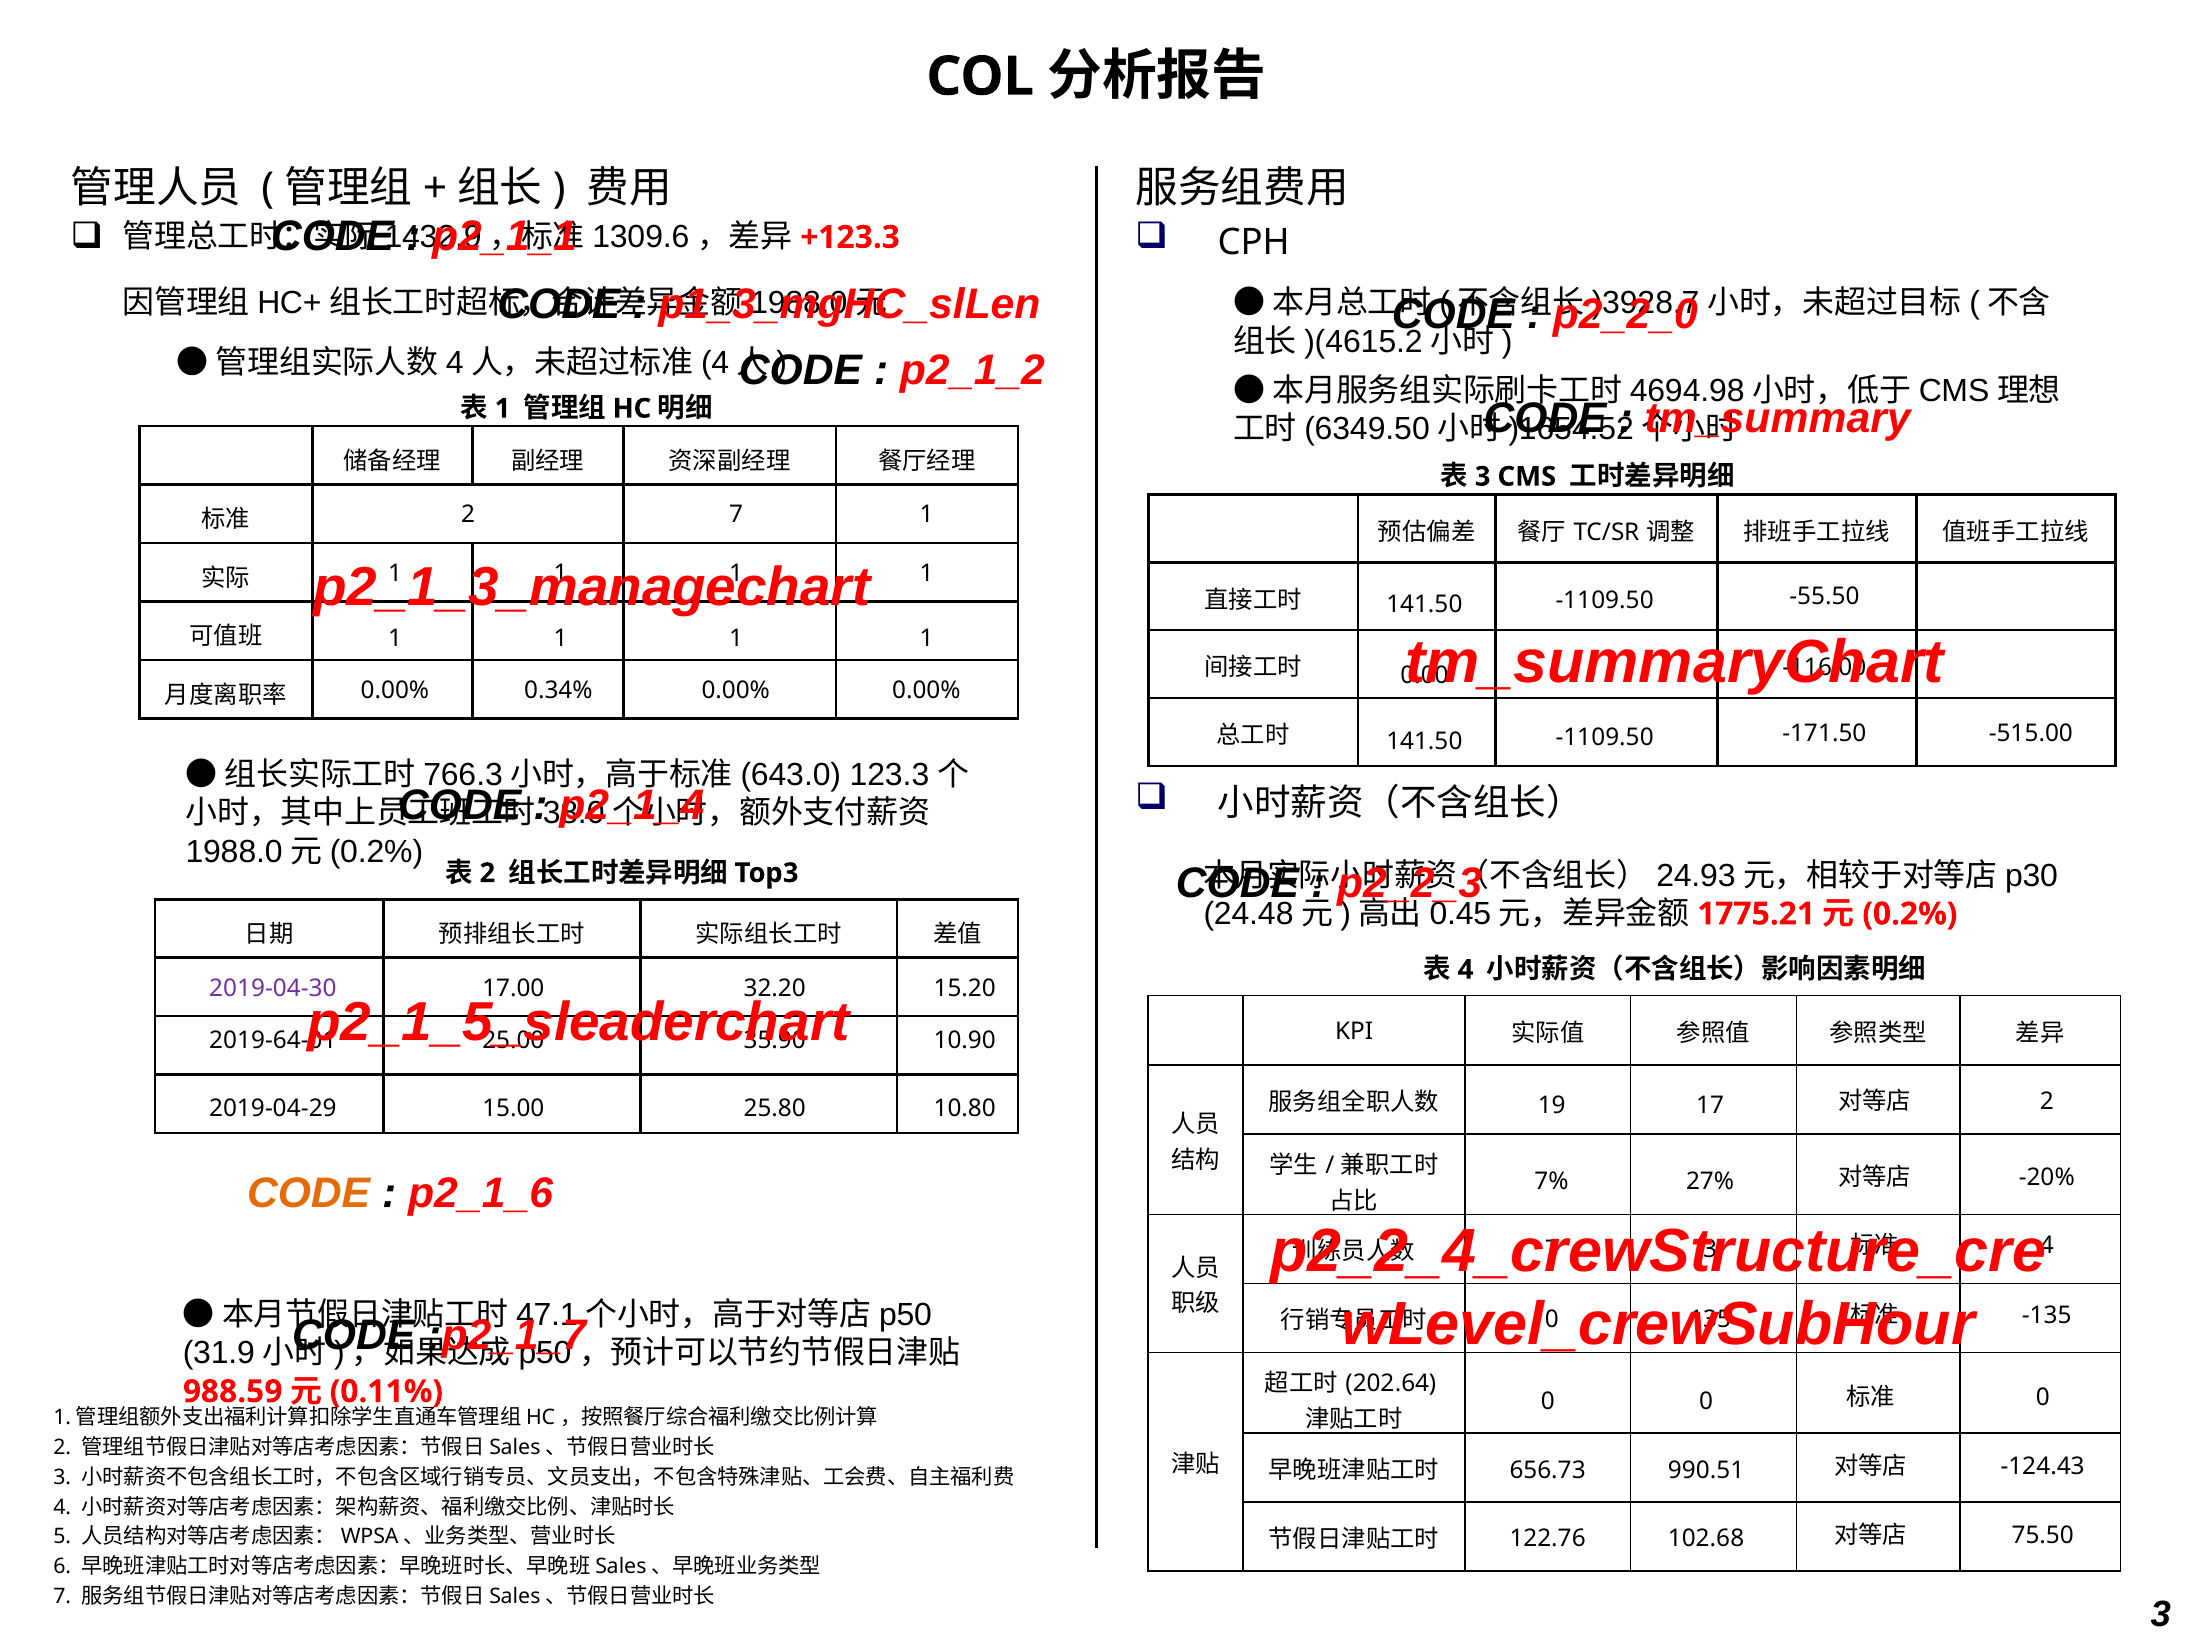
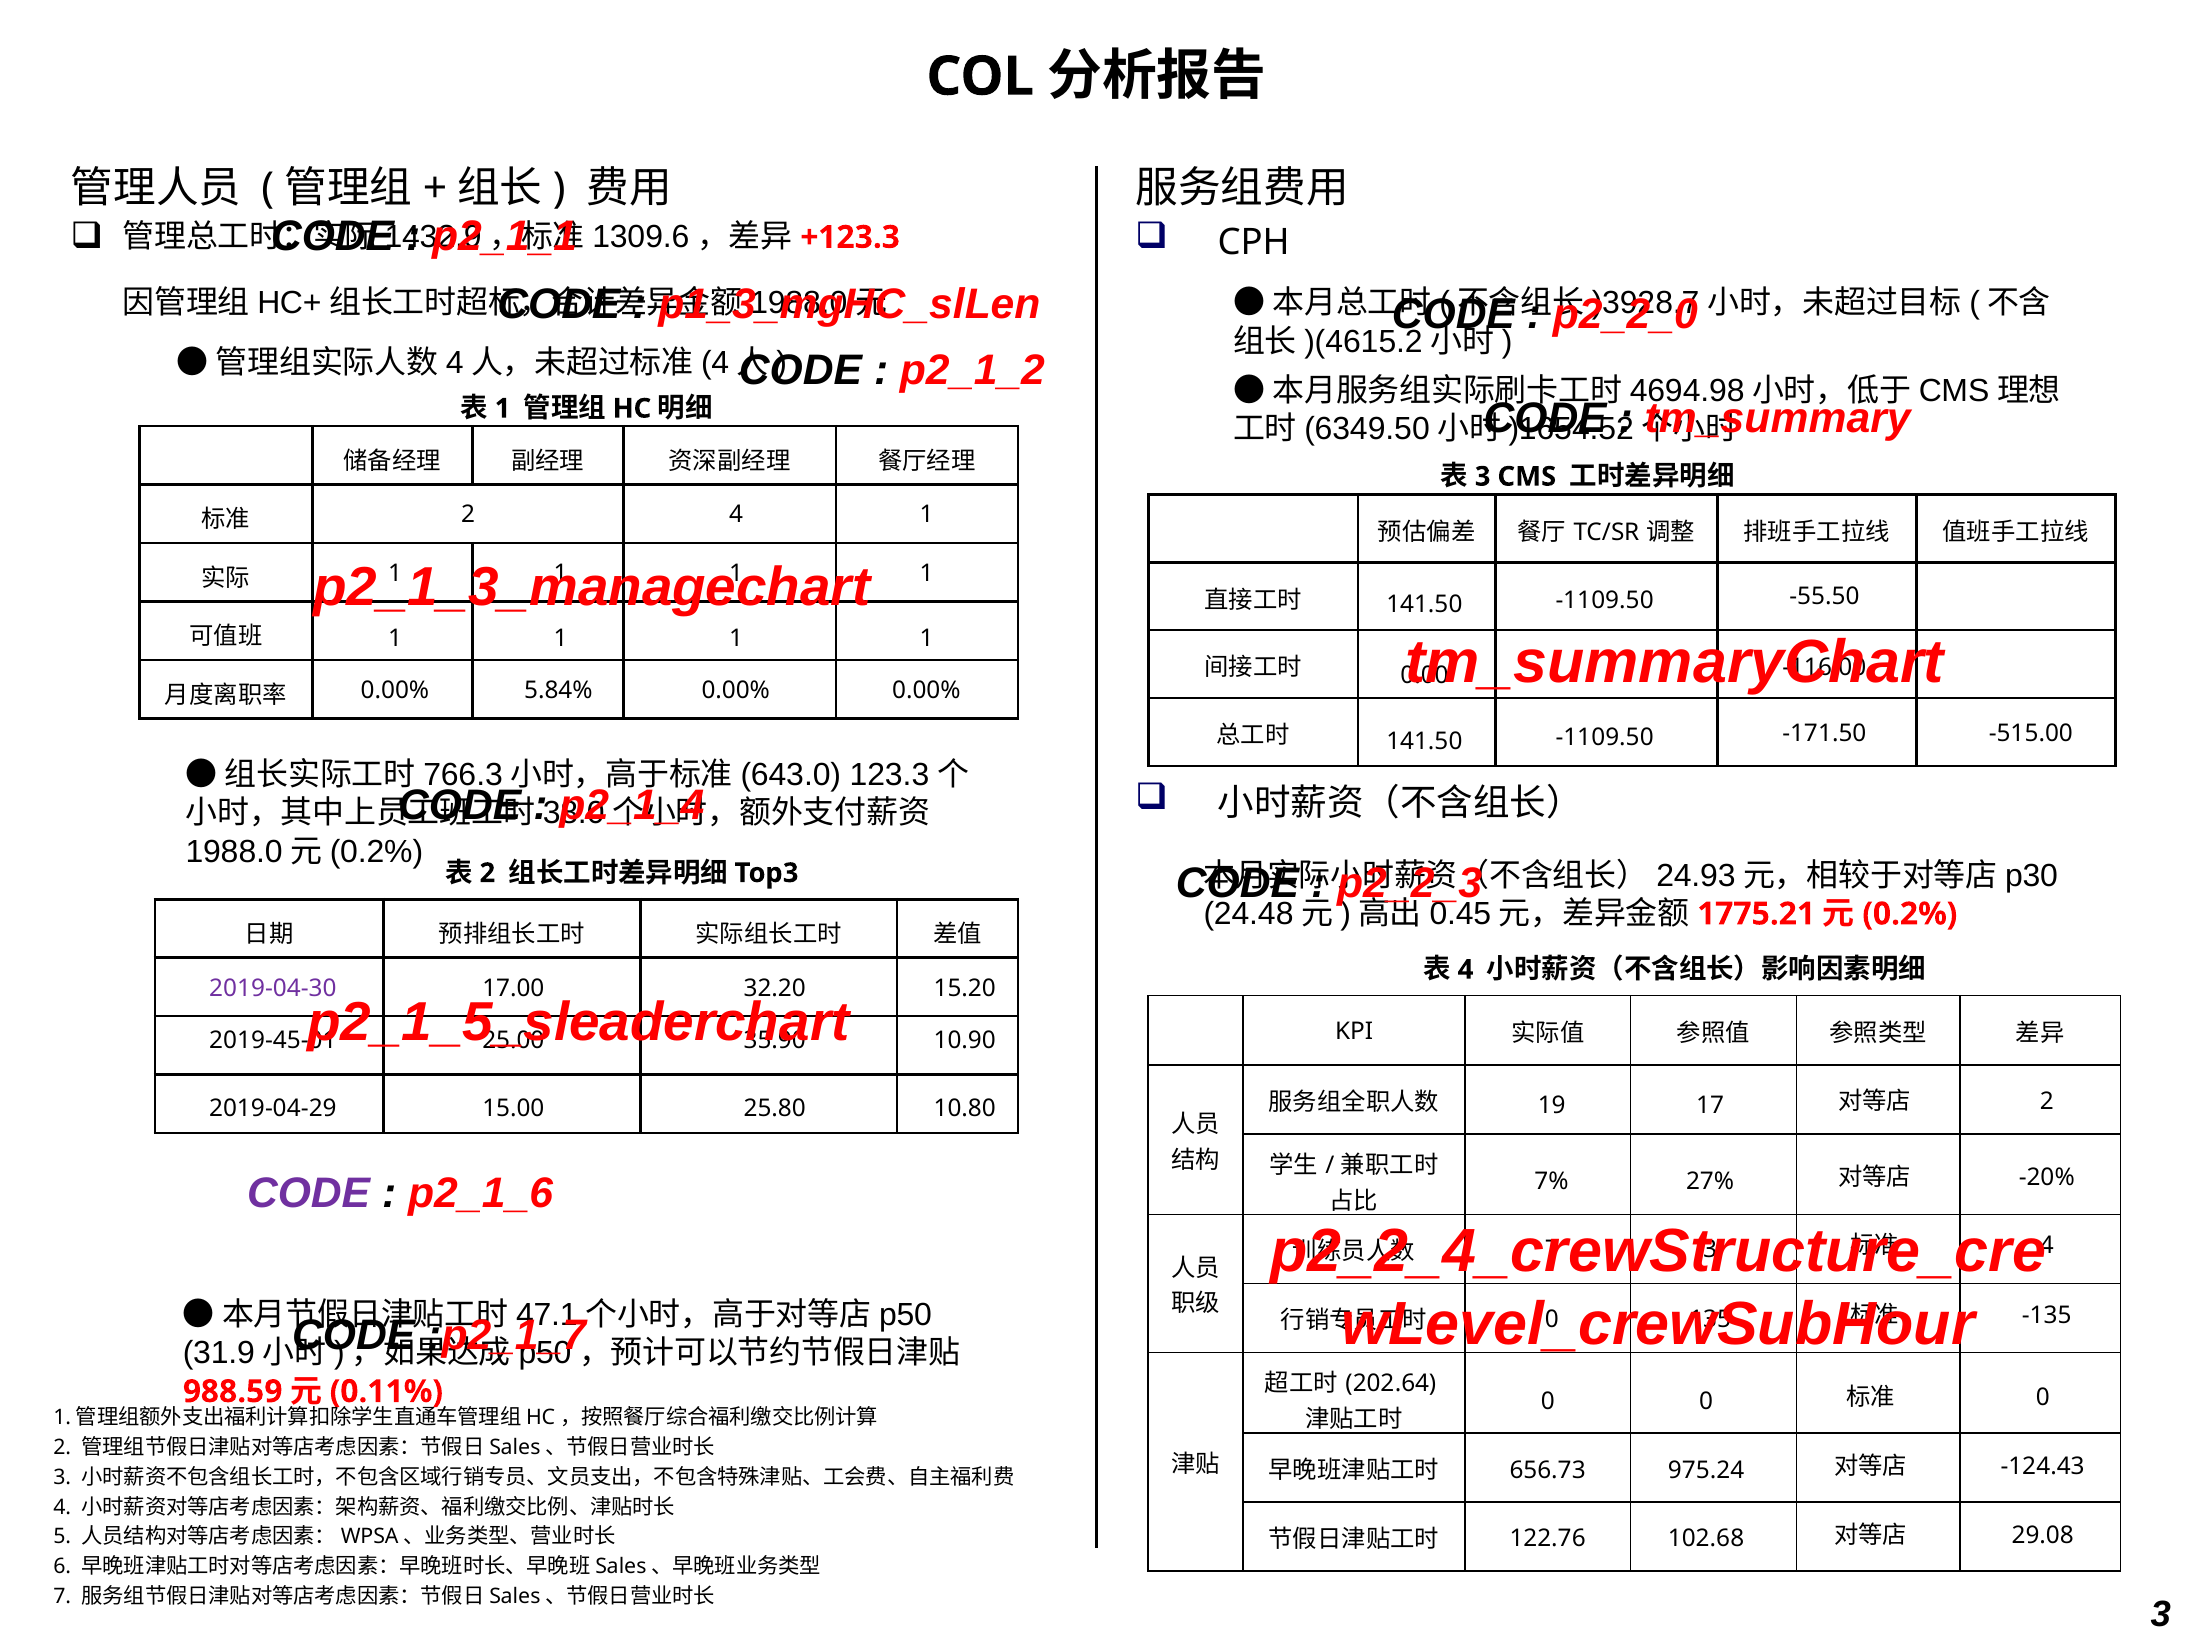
2 7: 7 -> 4
0.34%: 0.34% -> 5.84%
2019-64-01: 2019-64-01 -> 2019-45-01
CODE at (309, 1194) colour: orange -> purple
990.51: 990.51 -> 975.24
75.50: 75.50 -> 29.08
